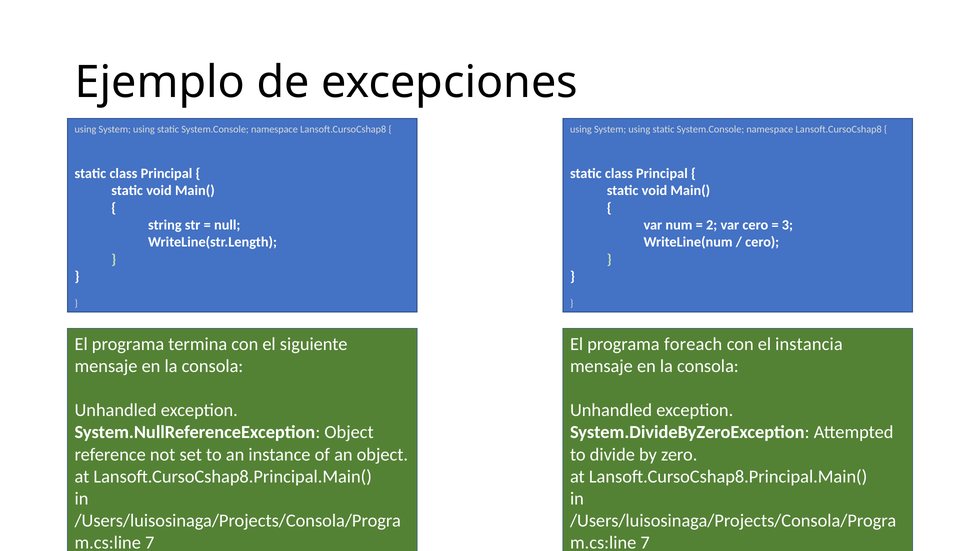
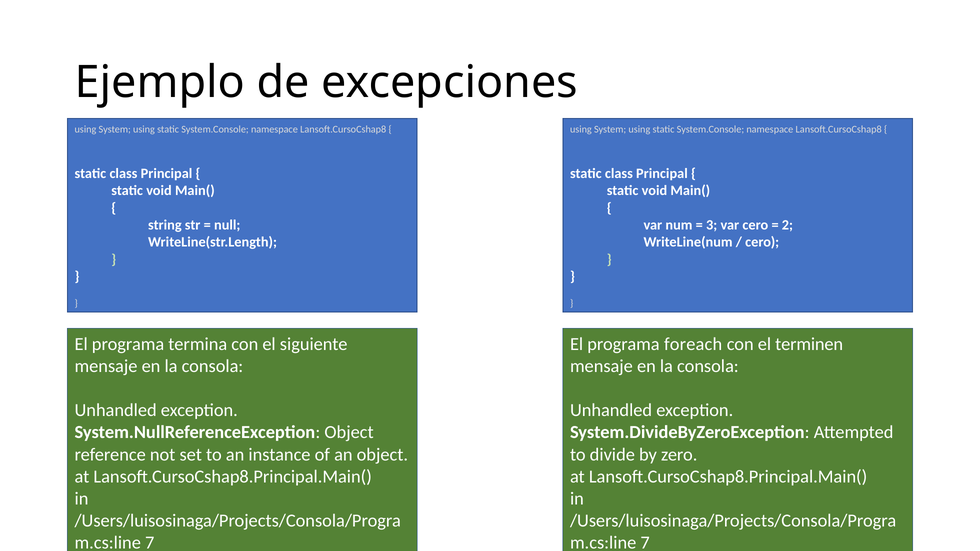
2: 2 -> 3
3: 3 -> 2
instancia: instancia -> terminen
